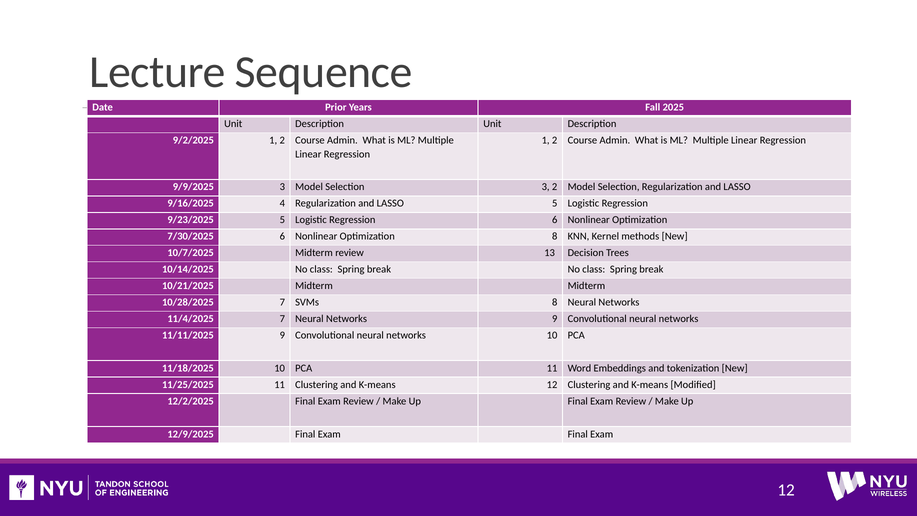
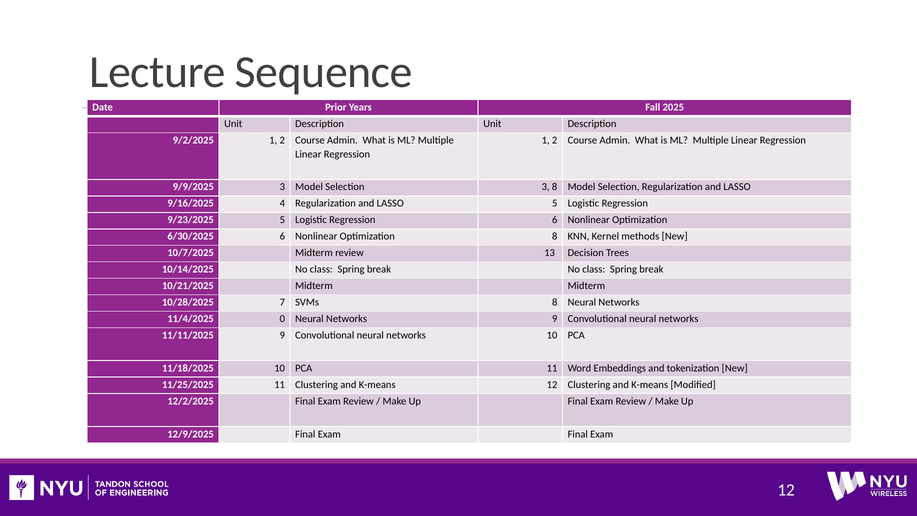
3 2: 2 -> 8
7/30/2025: 7/30/2025 -> 6/30/2025
11/4/2025 7: 7 -> 0
